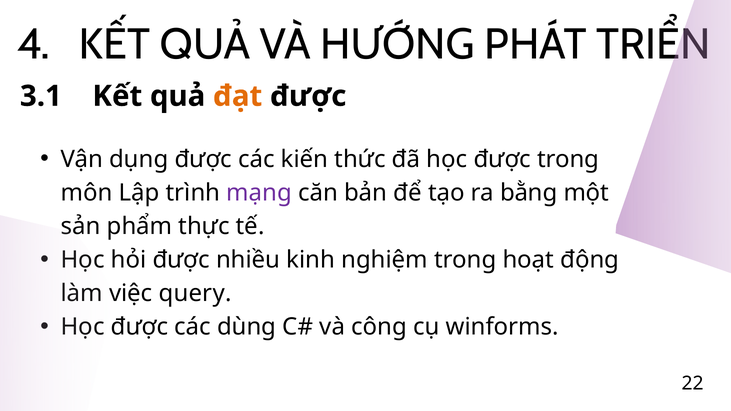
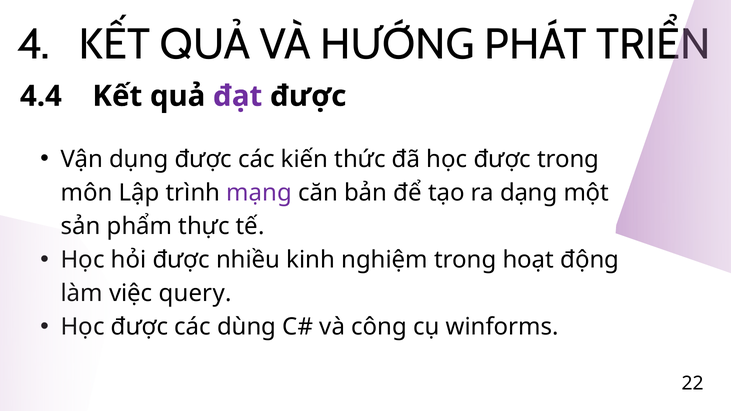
3.1: 3.1 -> 4.4
đạt colour: orange -> purple
bằng: bằng -> dạng
